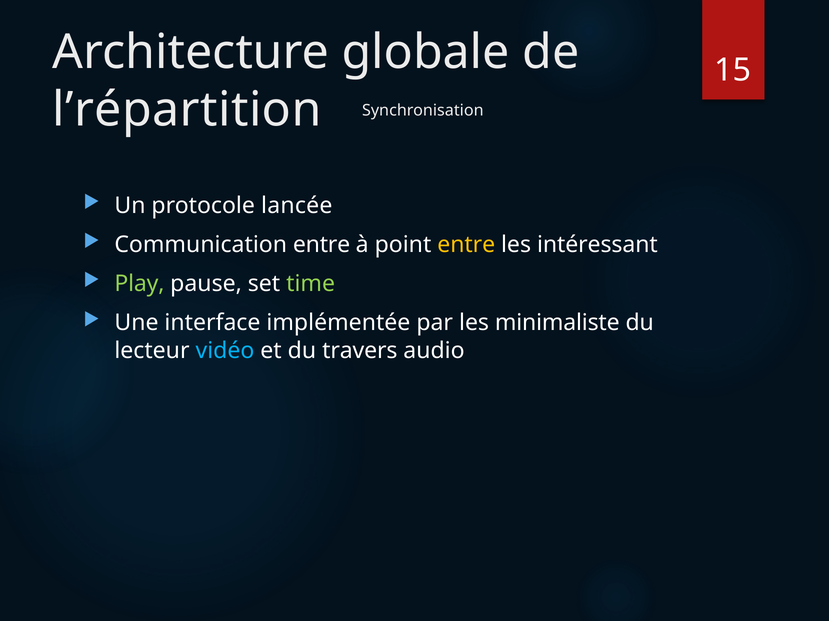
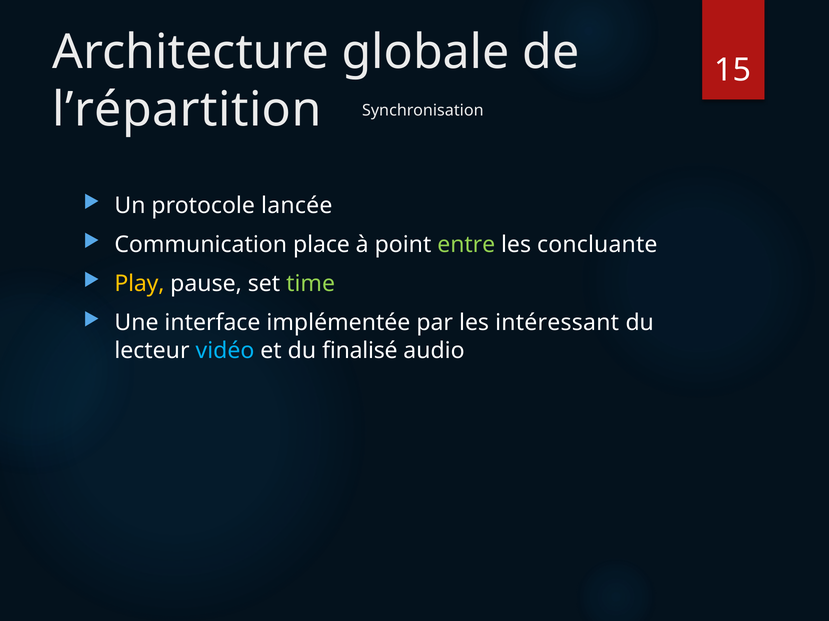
Communication entre: entre -> place
entre at (466, 245) colour: yellow -> light green
intéressant: intéressant -> concluante
Play colour: light green -> yellow
minimaliste: minimaliste -> intéressant
travers: travers -> finalisé
